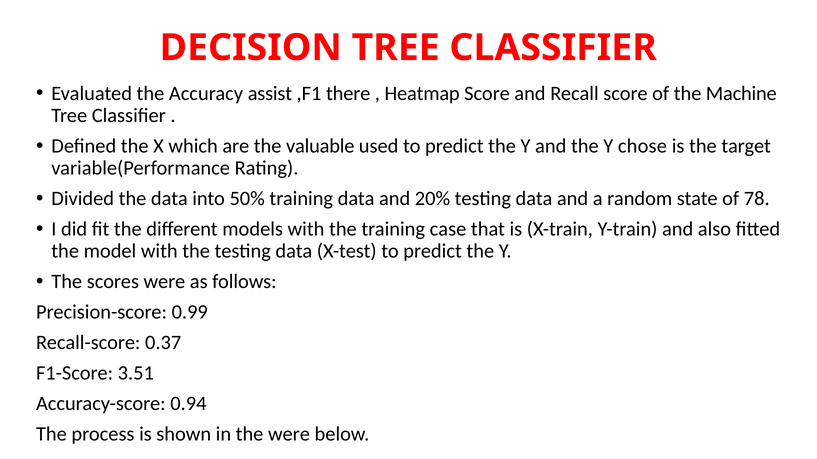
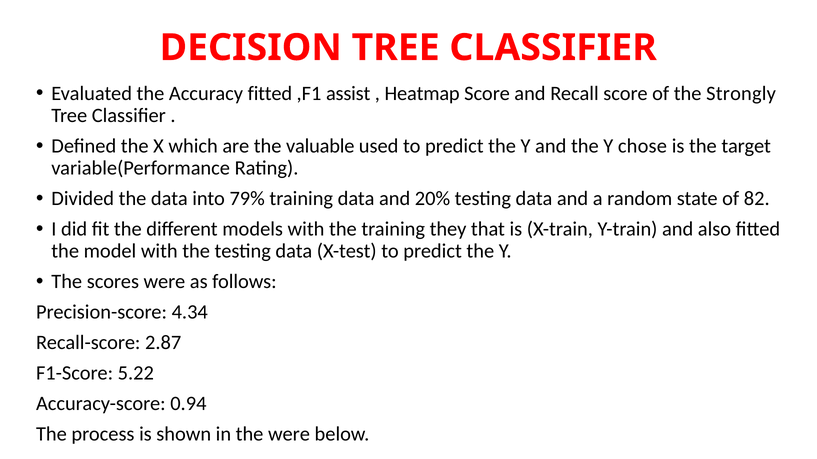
Accuracy assist: assist -> fitted
there: there -> assist
Machine: Machine -> Strongly
50%: 50% -> 79%
78: 78 -> 82
case: case -> they
0.99: 0.99 -> 4.34
0.37: 0.37 -> 2.87
3.51: 3.51 -> 5.22
